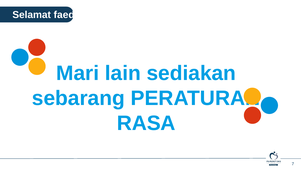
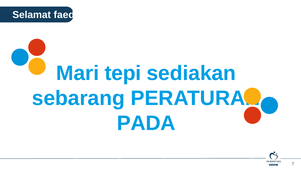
lain: lain -> tepi
RASA: RASA -> PADA
